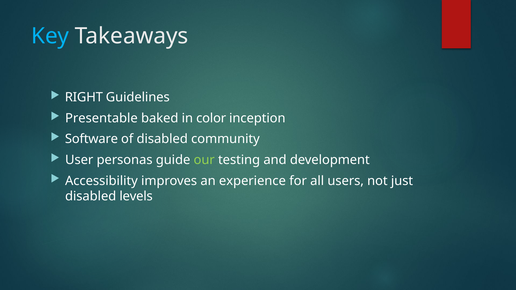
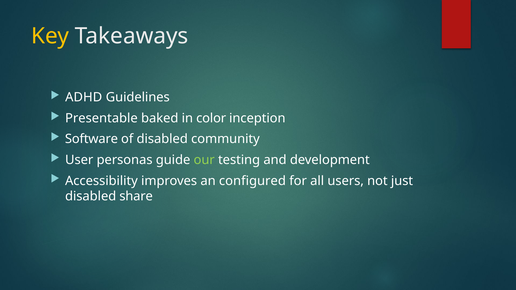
Key colour: light blue -> yellow
RIGHT: RIGHT -> ADHD
experience: experience -> configured
levels: levels -> share
